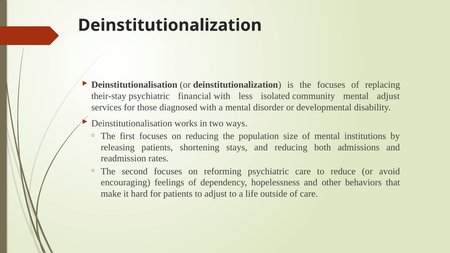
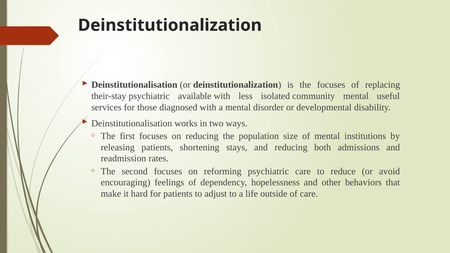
financial: financial -> available
mental adjust: adjust -> useful
